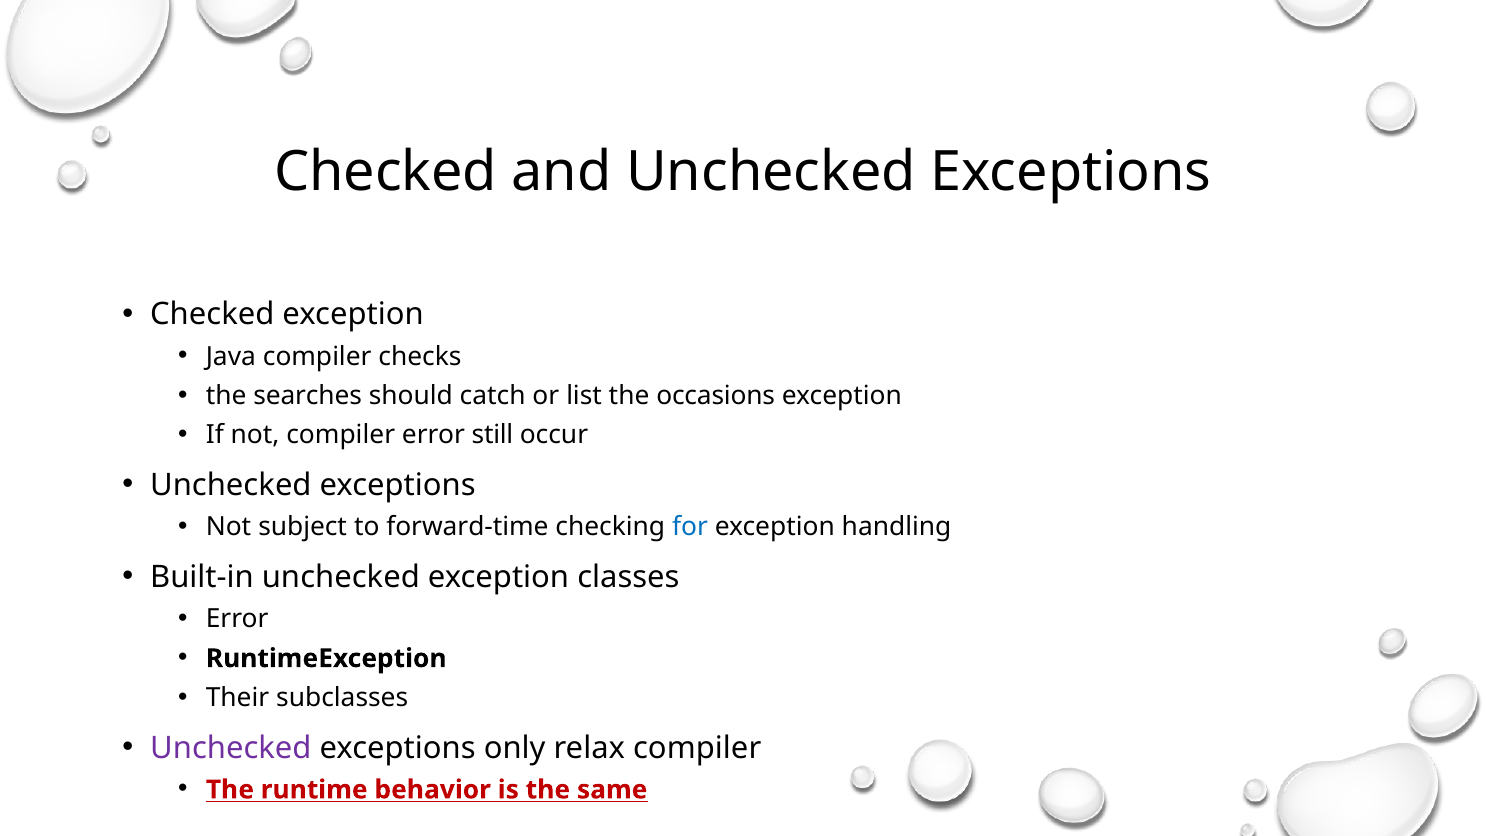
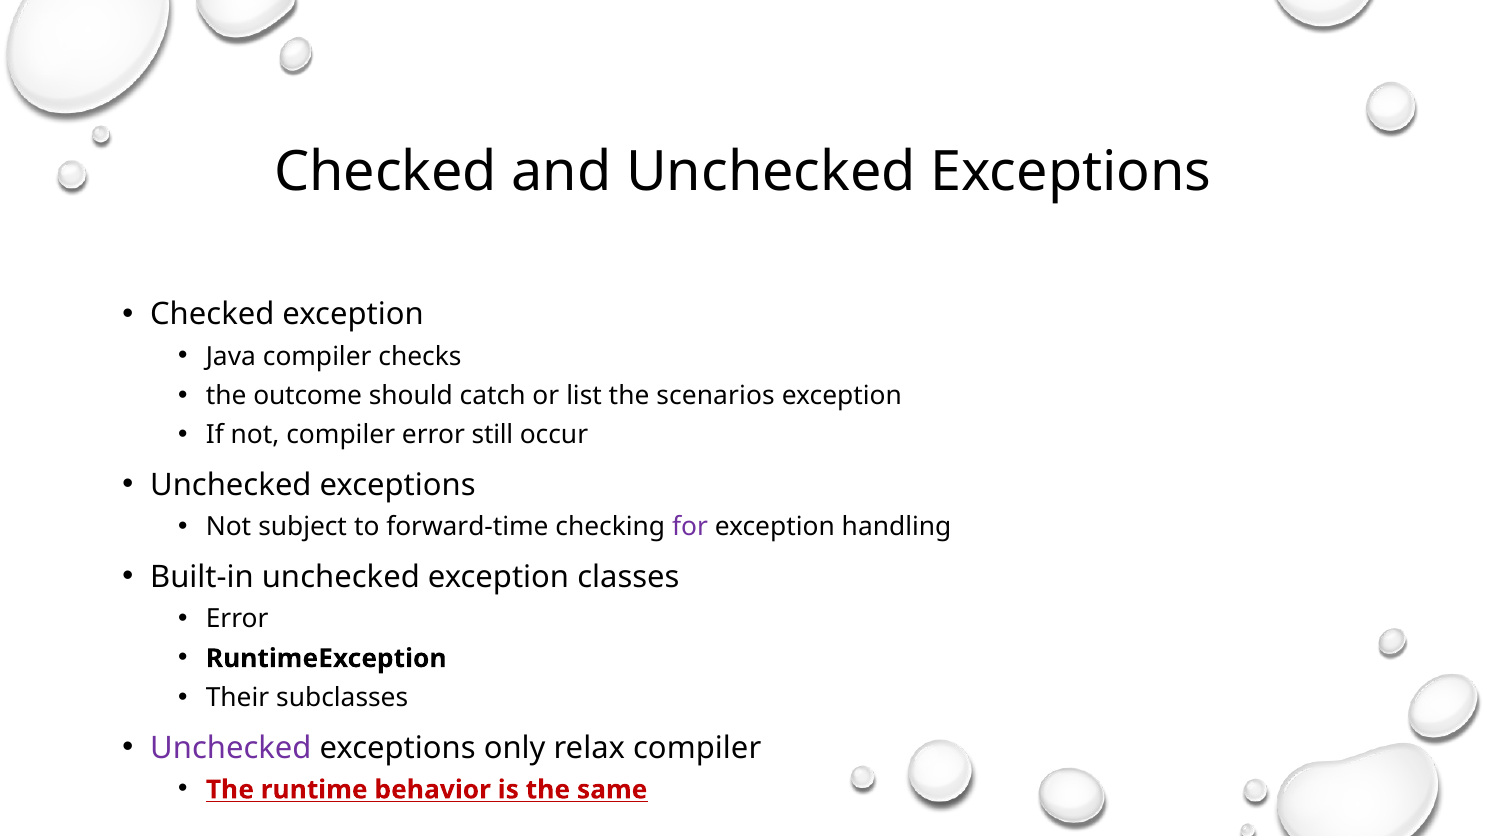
searches: searches -> outcome
occasions: occasions -> scenarios
for colour: blue -> purple
